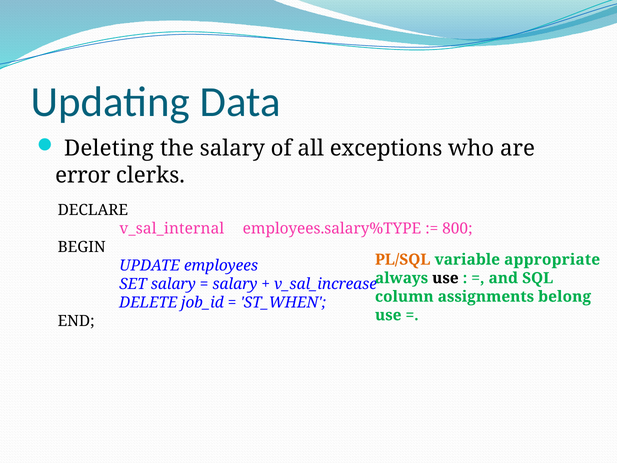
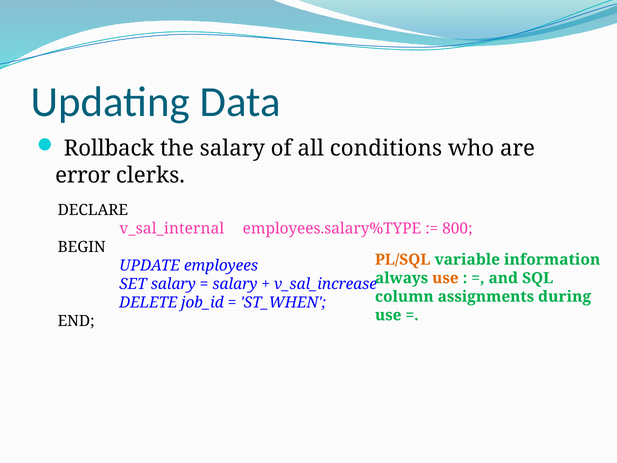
Deleting: Deleting -> Rollback
exceptions: exceptions -> conditions
appropriate: appropriate -> information
use at (445, 278) colour: black -> orange
belong: belong -> during
